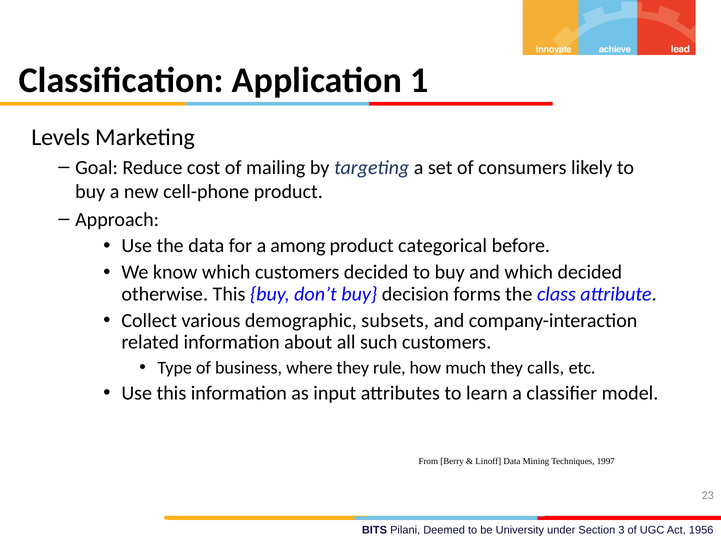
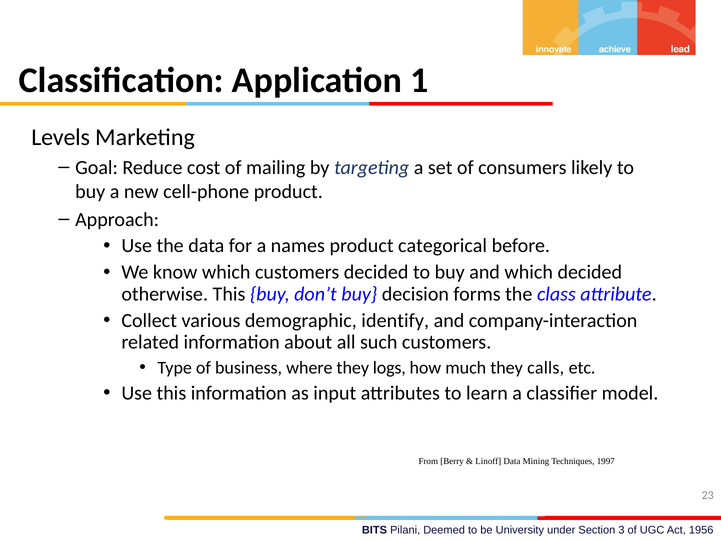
among: among -> names
subsets: subsets -> identify
rule: rule -> logs
